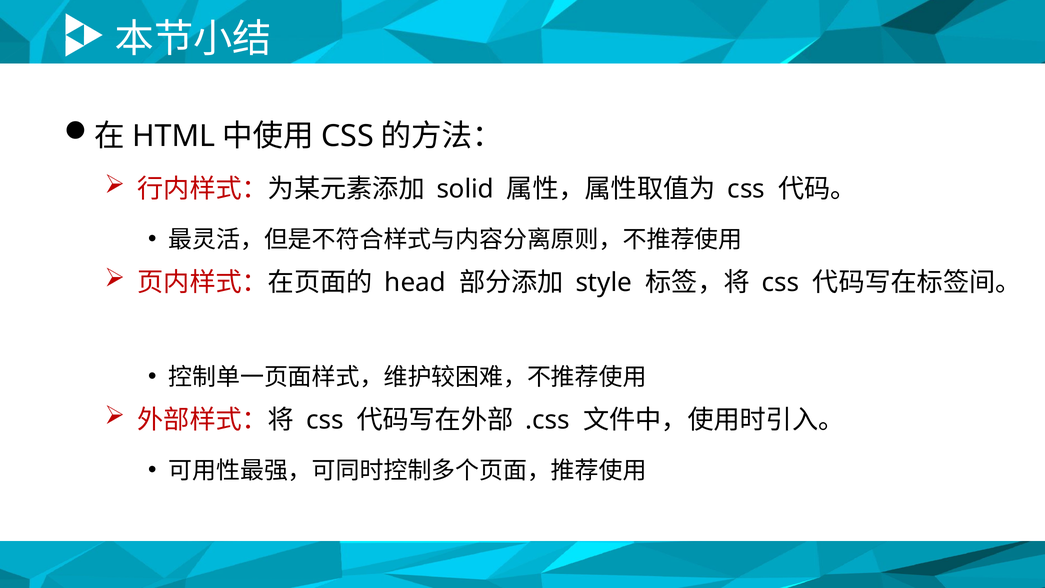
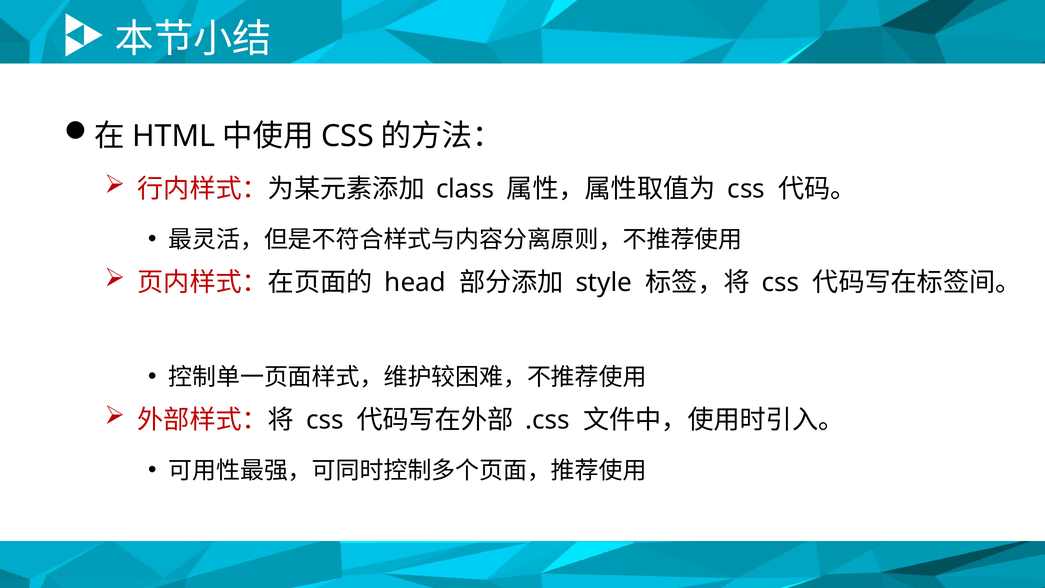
solid: solid -> class
